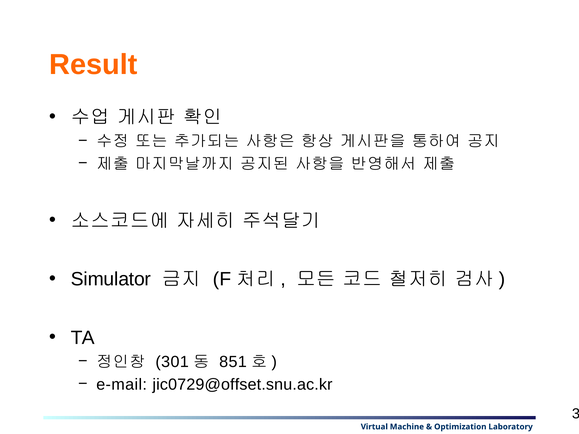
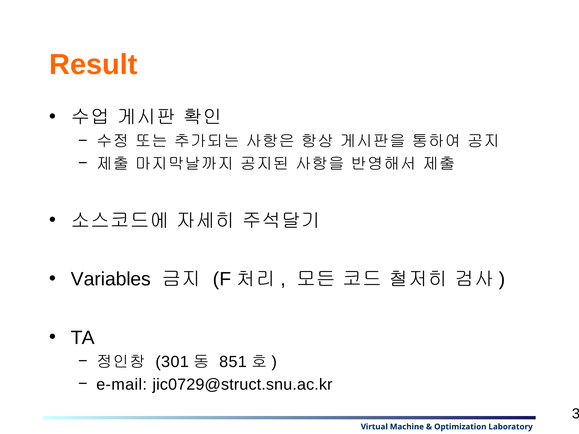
Simulator: Simulator -> Variables
jic0729@offset.snu.ac.kr: jic0729@offset.snu.ac.kr -> jic0729@struct.snu.ac.kr
